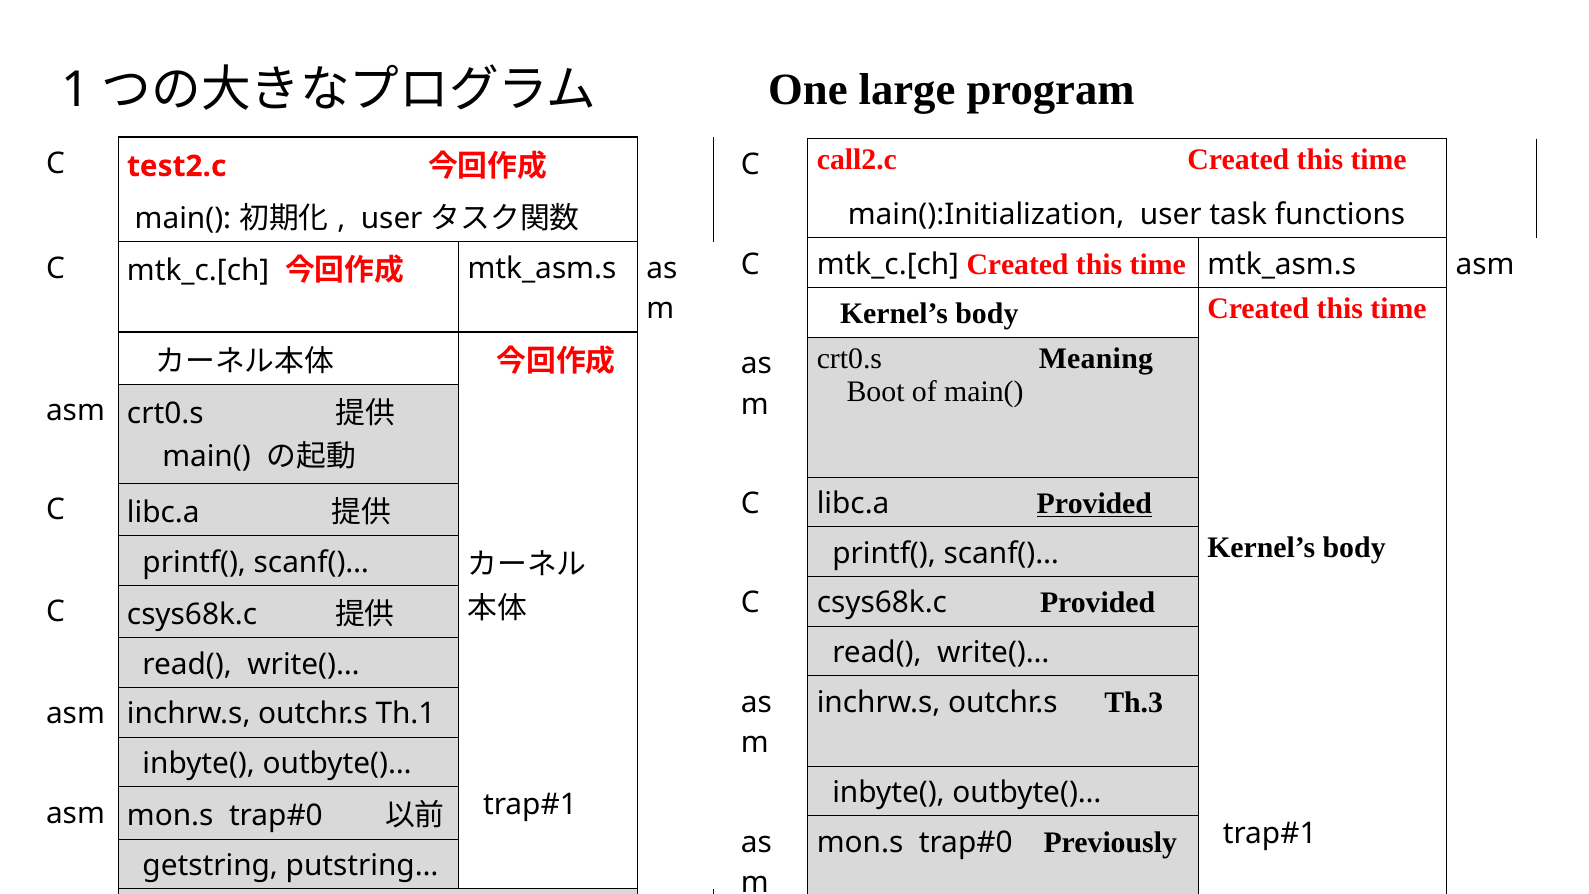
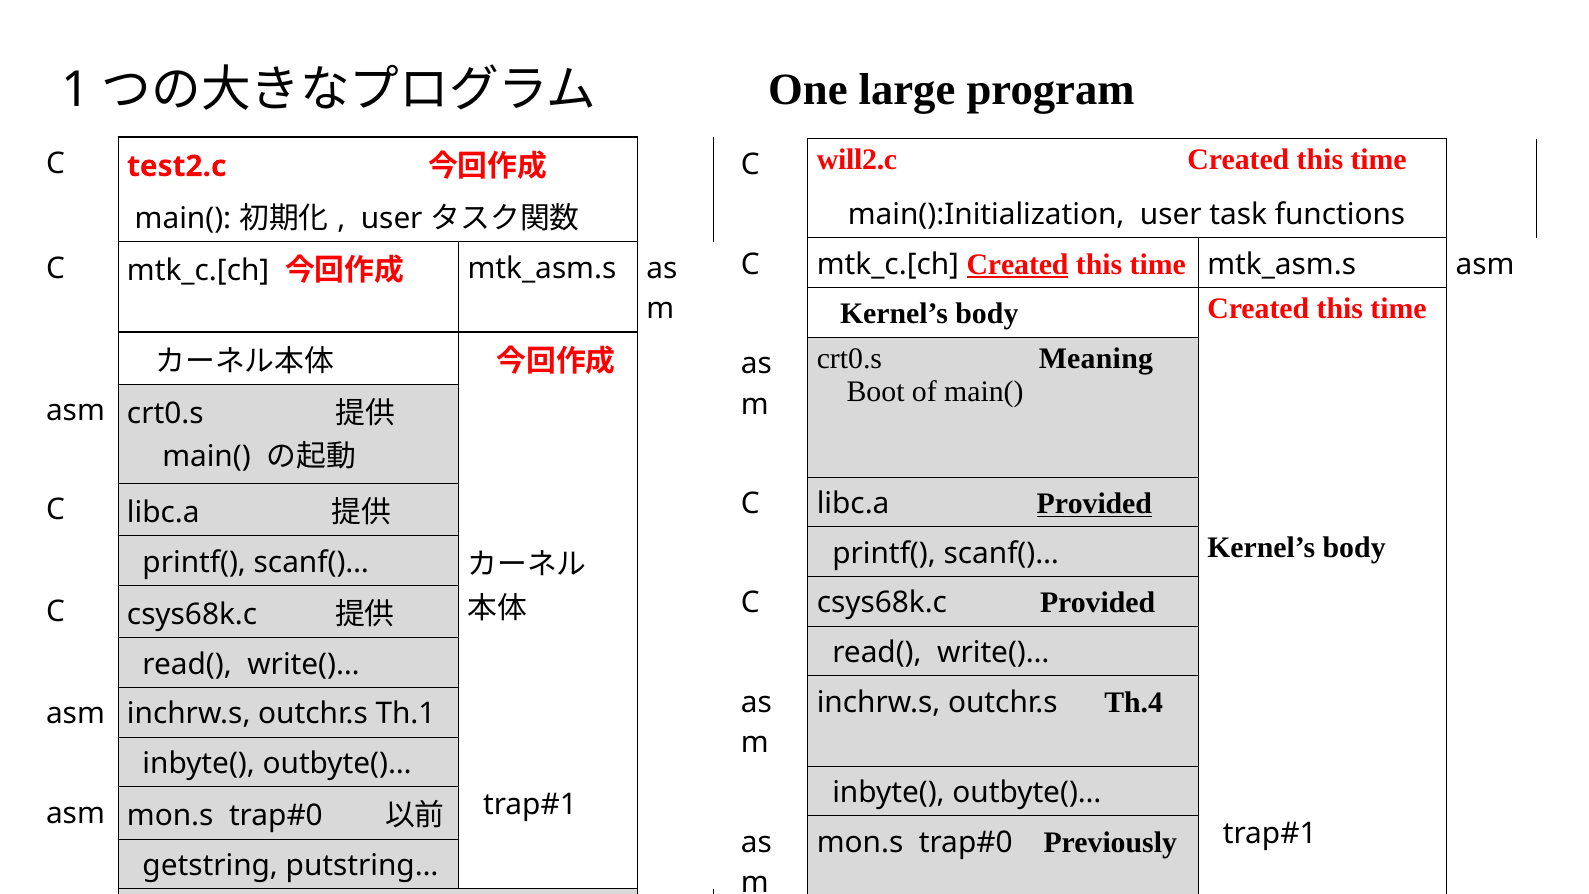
call2.c: call2.c -> will2.c
Created at (1018, 264) underline: none -> present
Th.3: Th.3 -> Th.4
